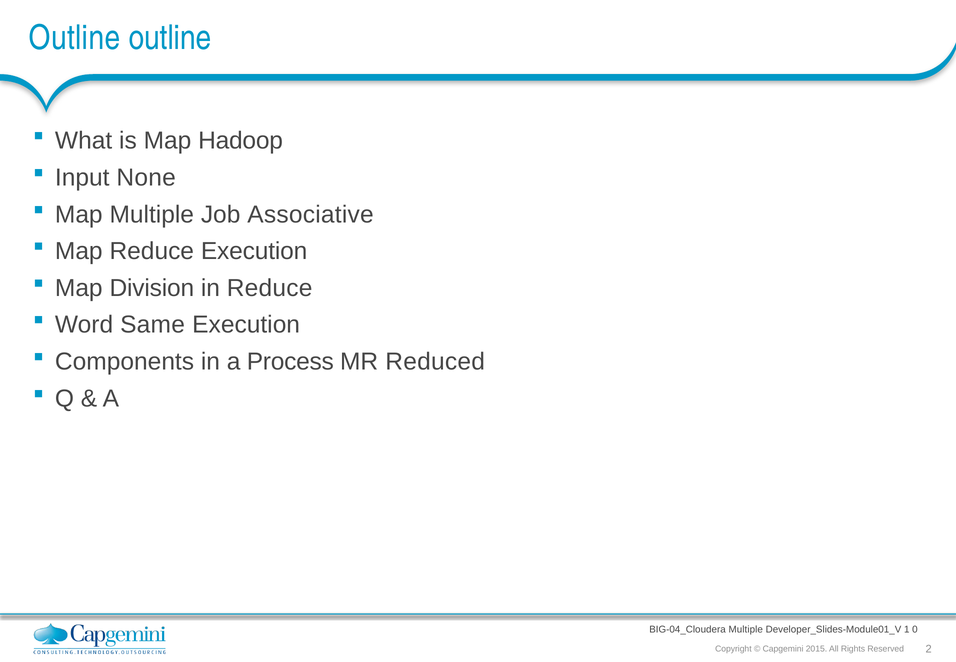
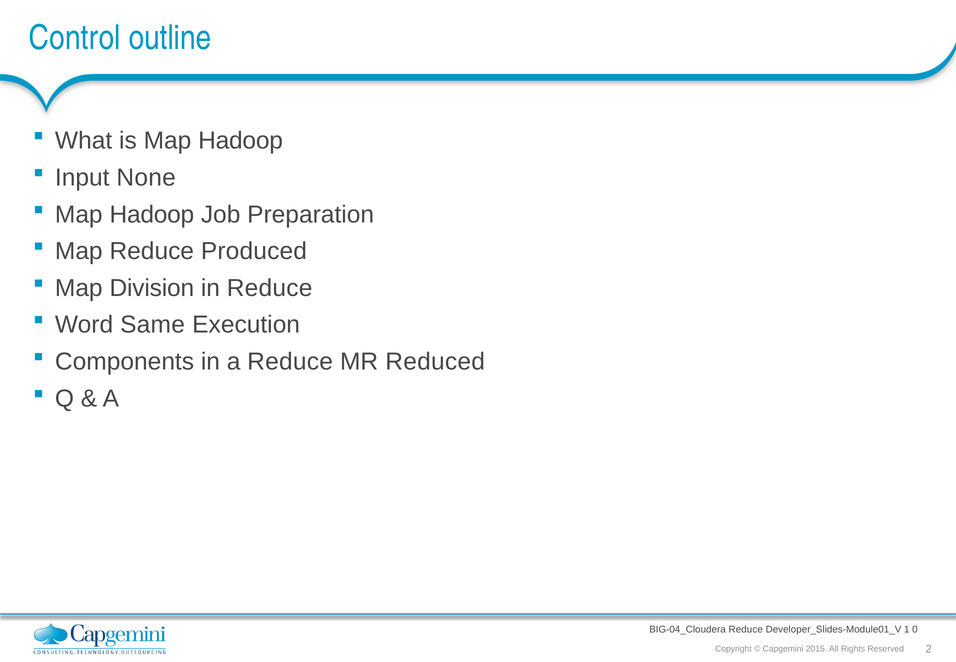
Outline at (75, 38): Outline -> Control
Multiple at (152, 214): Multiple -> Hadoop
Associative: Associative -> Preparation
Reduce Execution: Execution -> Produced
a Process: Process -> Reduce
Multiple at (746, 629): Multiple -> Reduce
